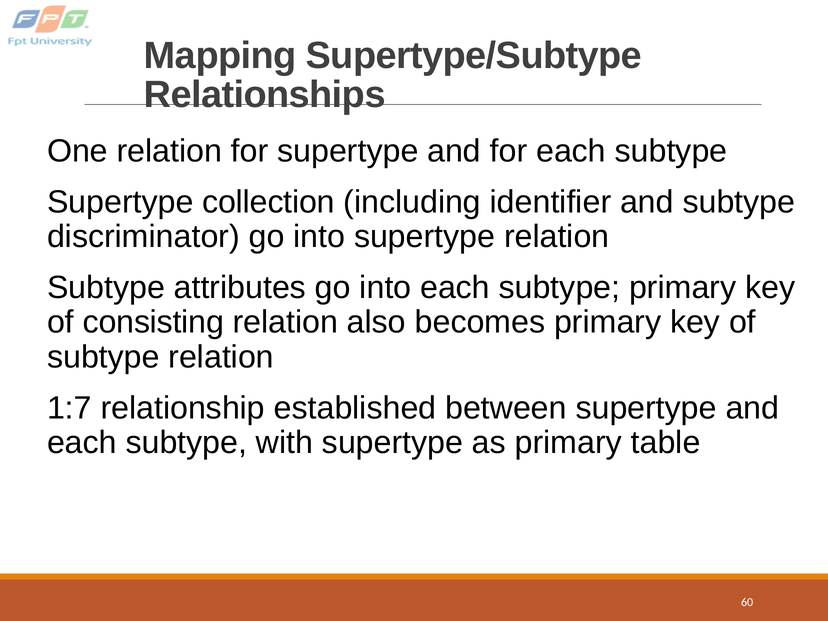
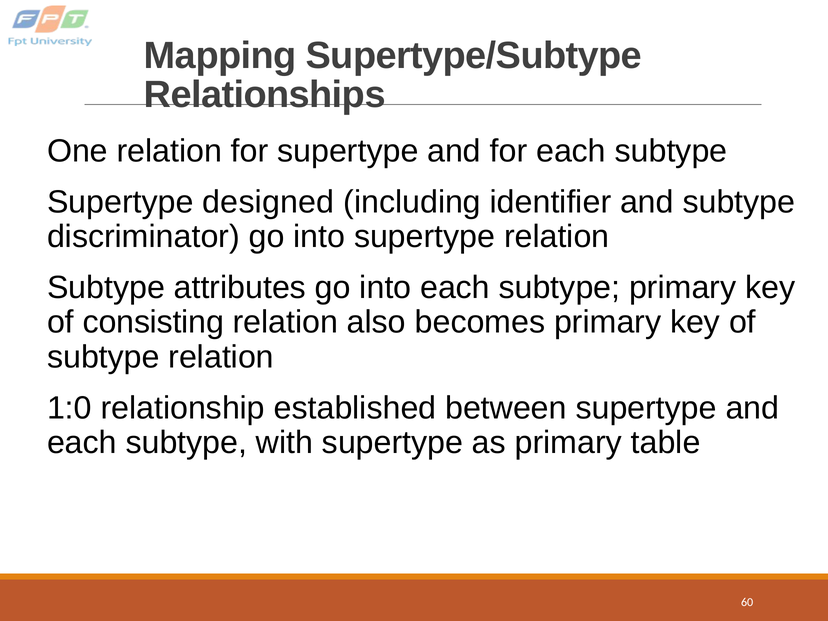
collection: collection -> designed
1:7: 1:7 -> 1:0
